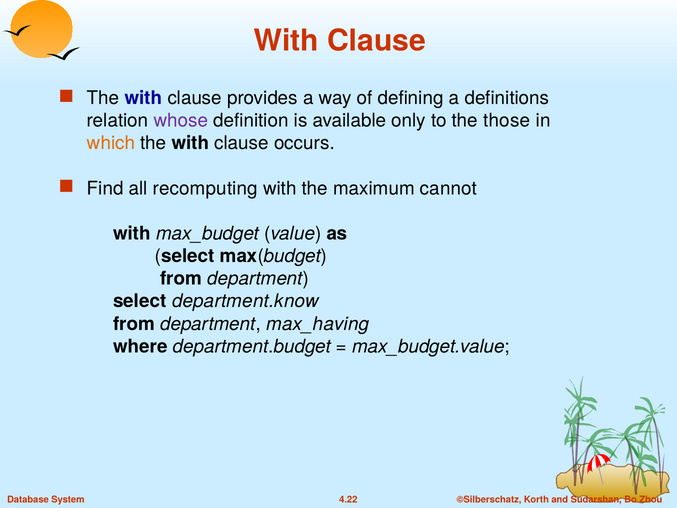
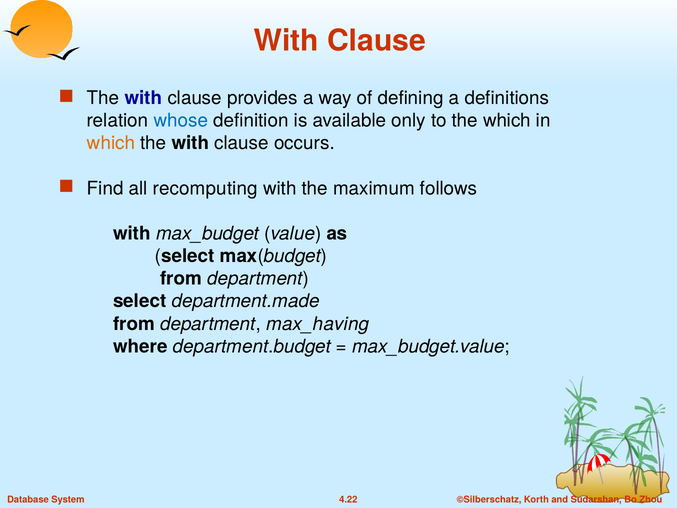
whose colour: purple -> blue
the those: those -> which
cannot: cannot -> follows
department.know: department.know -> department.made
